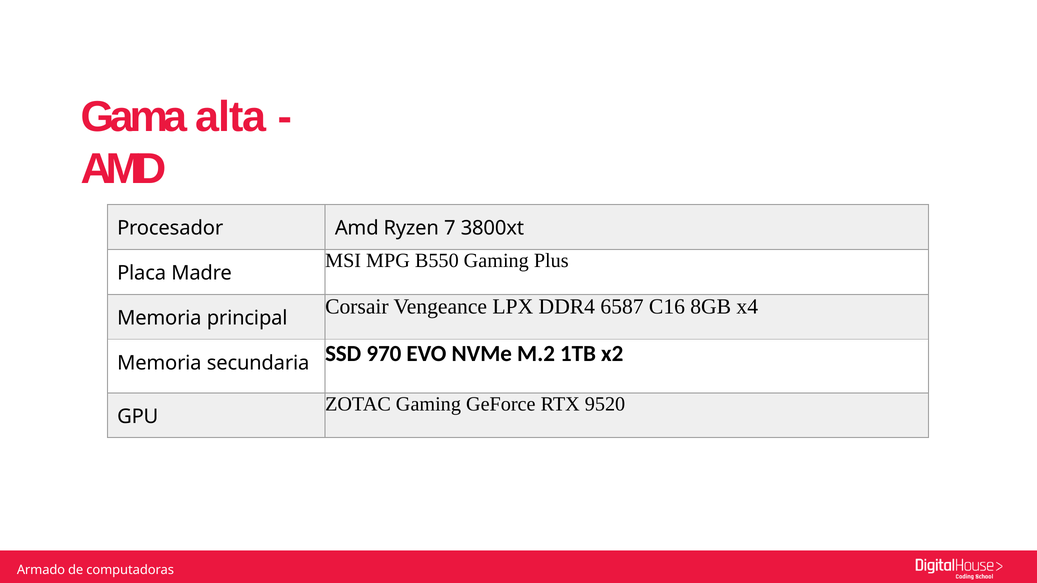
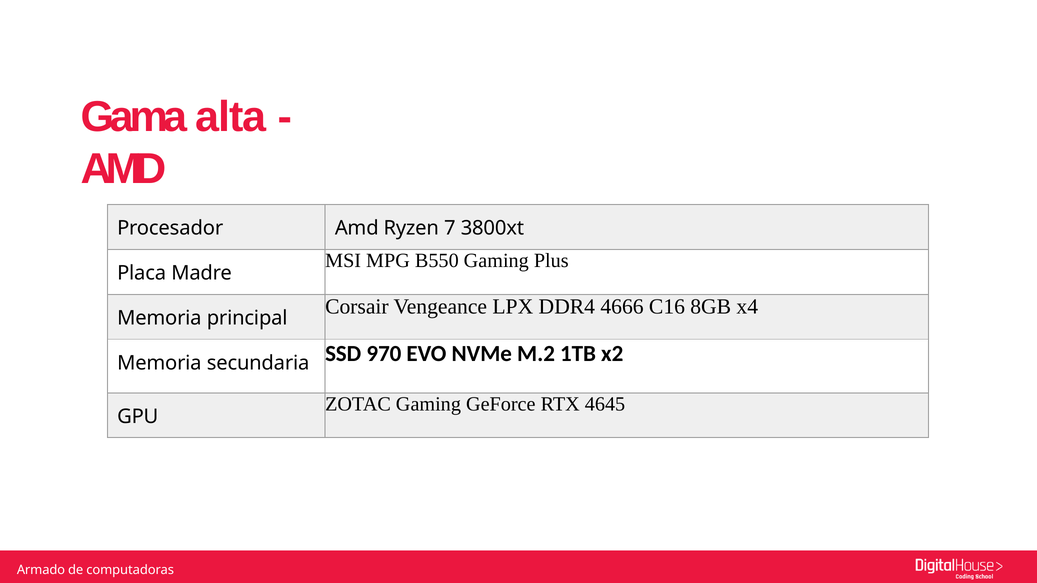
6587: 6587 -> 4666
9520: 9520 -> 4645
